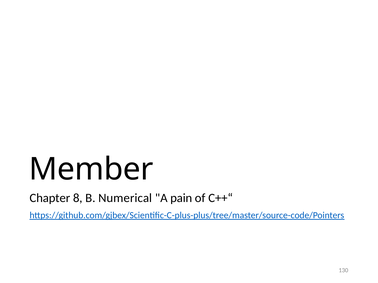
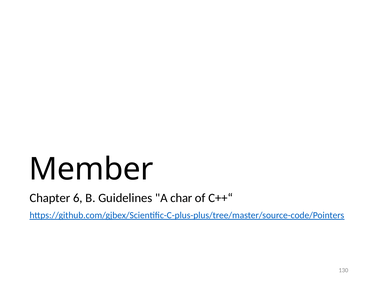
8: 8 -> 6
Numerical: Numerical -> Guidelines
pain: pain -> char
